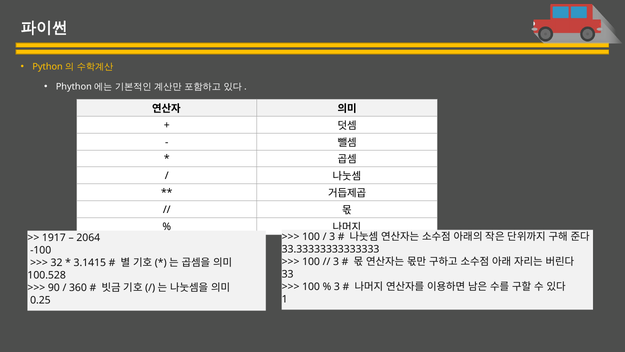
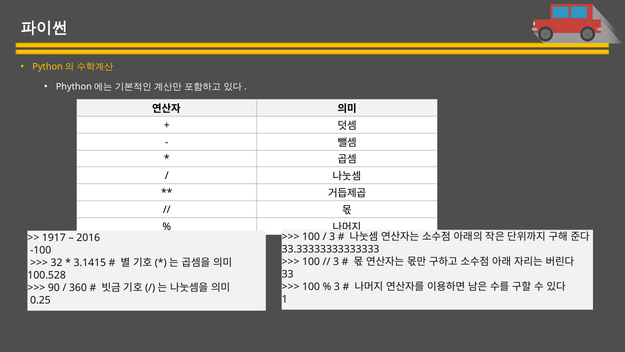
2064: 2064 -> 2016
